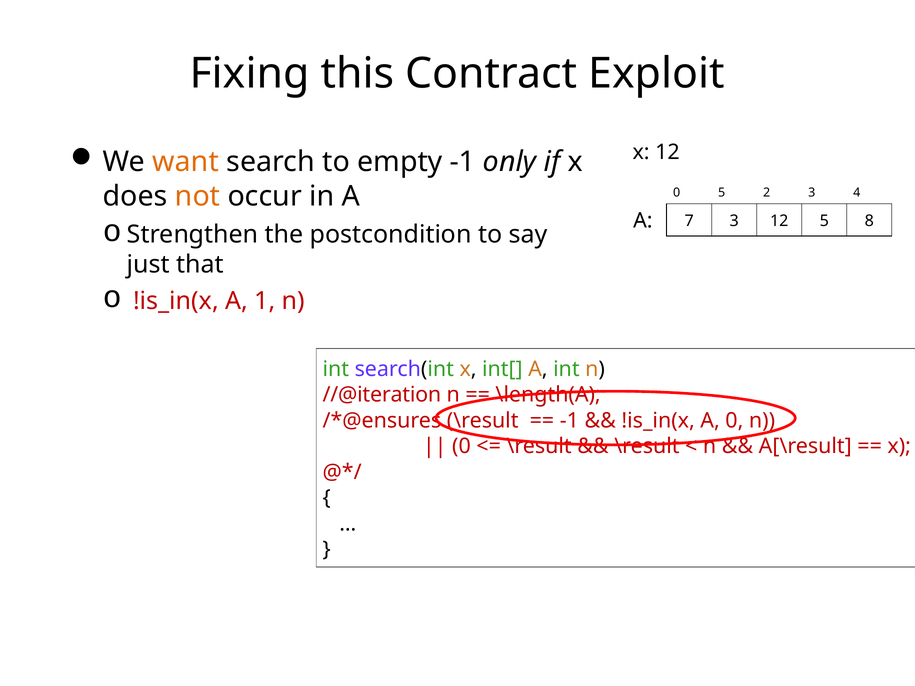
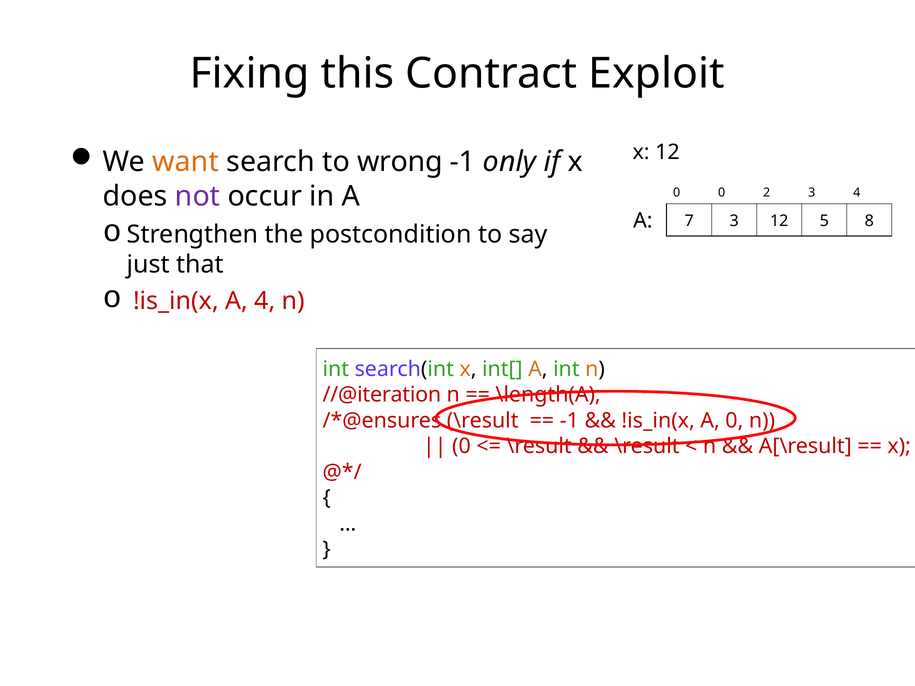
empty: empty -> wrong
not colour: orange -> purple
0 5: 5 -> 0
A 1: 1 -> 4
